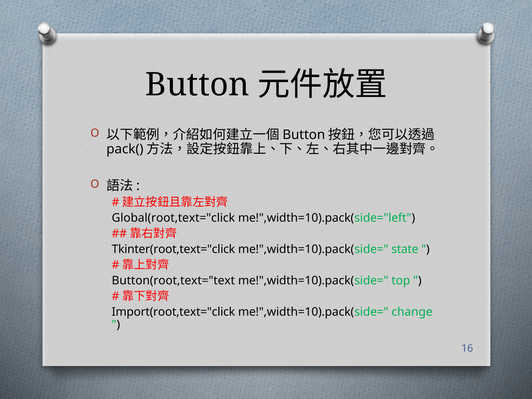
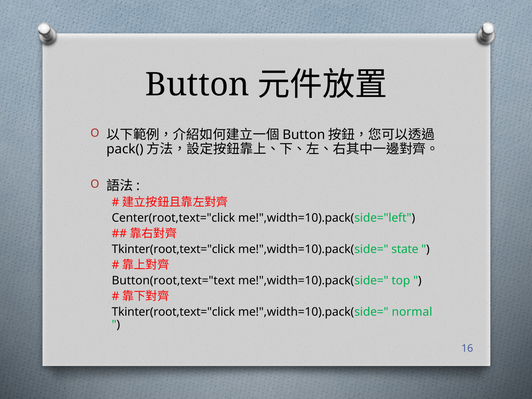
Global(root,text="click: Global(root,text="click -> Center(root,text="click
Import(root,text="click at (173, 312): Import(root,text="click -> Tkinter(root,text="click
change: change -> normal
